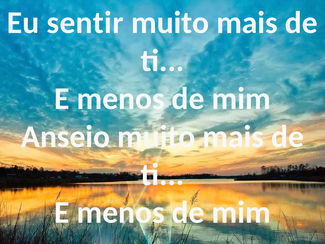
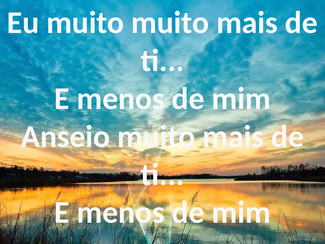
Eu sentir: sentir -> muito
